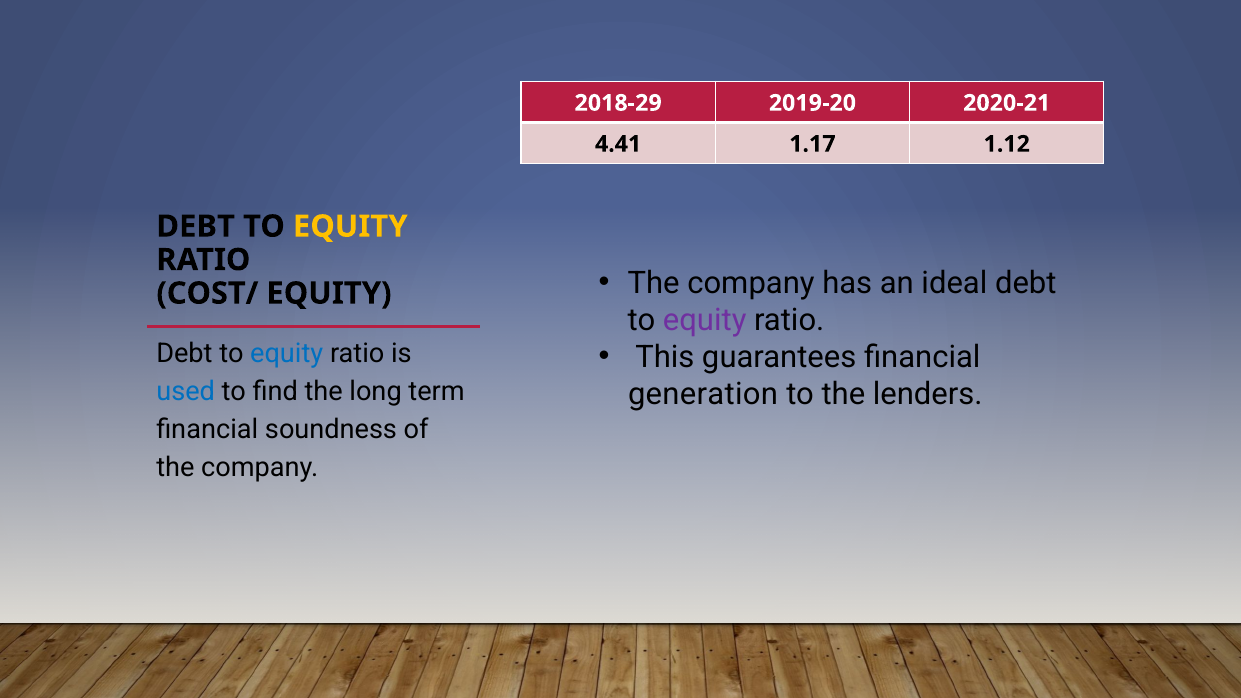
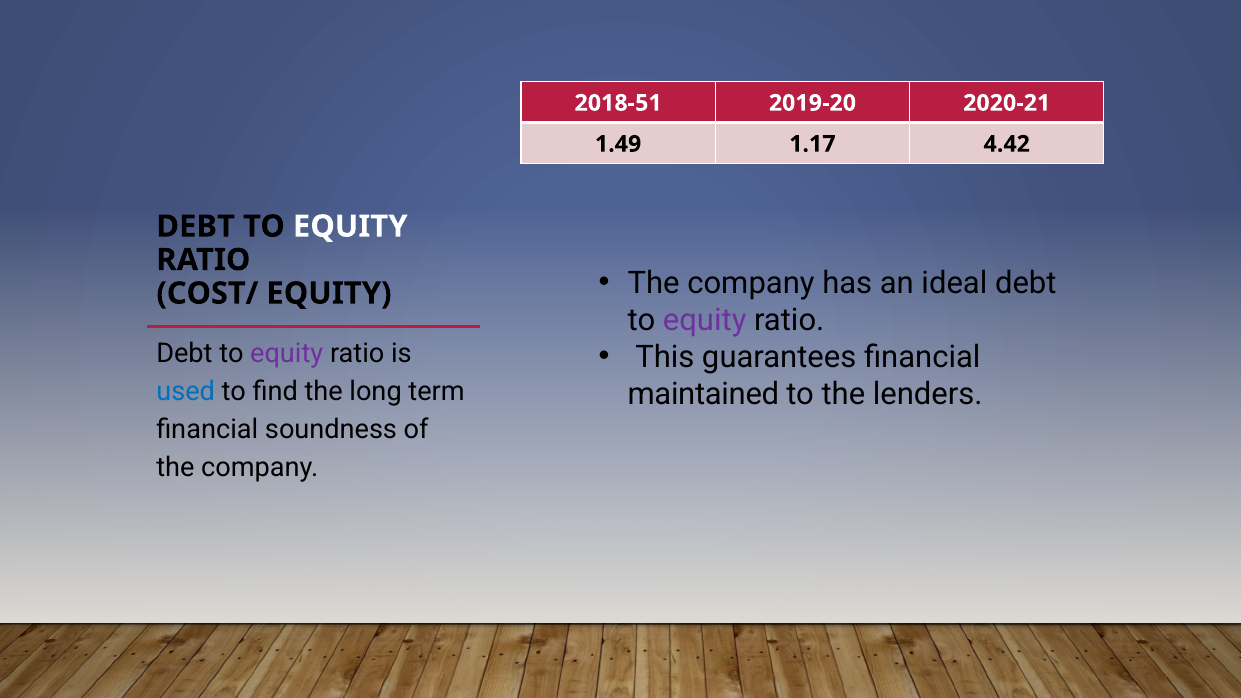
2018-29: 2018-29 -> 2018-51
4.41: 4.41 -> 1.49
1.12: 1.12 -> 4.42
EQUITY at (350, 226) colour: yellow -> white
equity at (287, 353) colour: blue -> purple
generation: generation -> maintained
